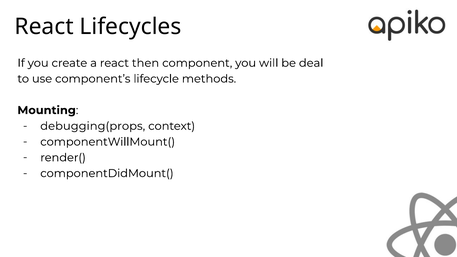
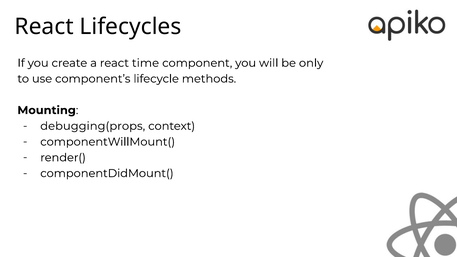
then: then -> time
deal: deal -> only
